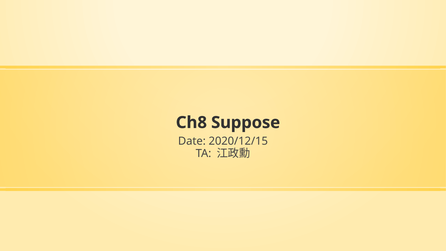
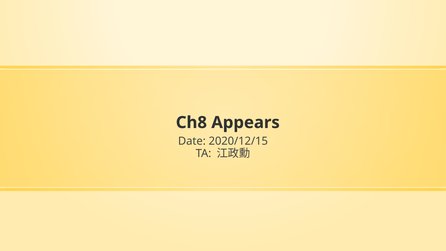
Suppose: Suppose -> Appears
